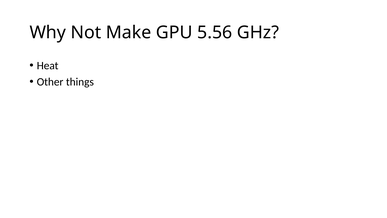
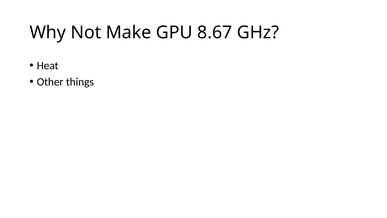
5.56: 5.56 -> 8.67
